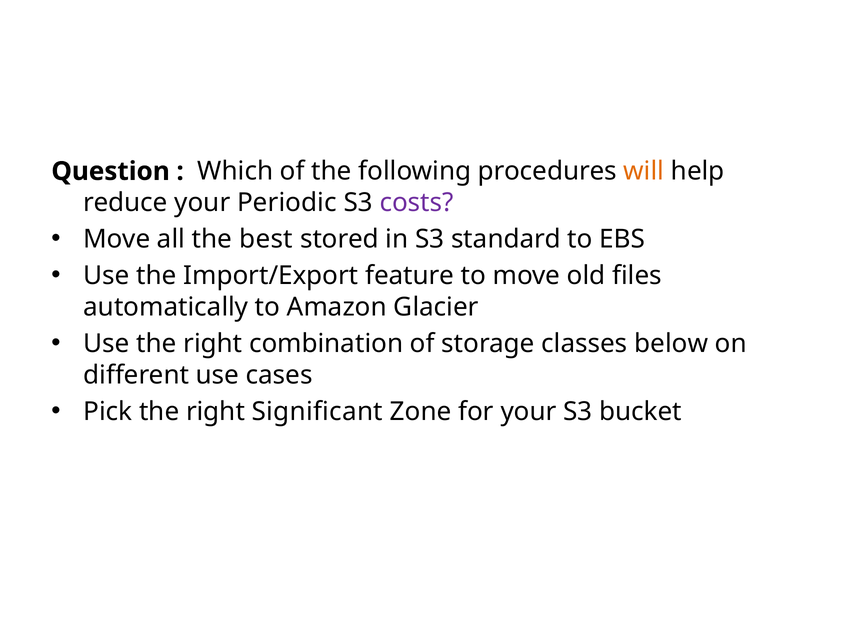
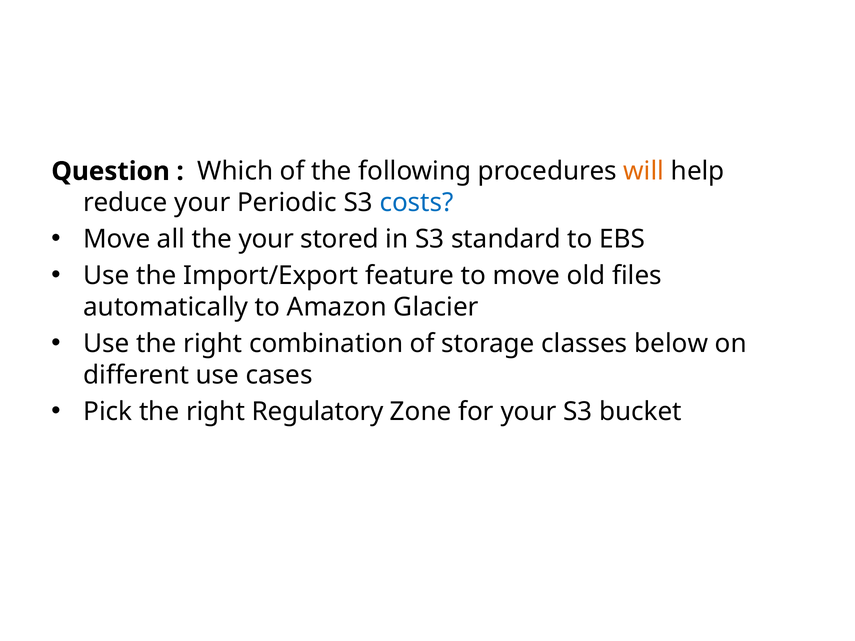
costs colour: purple -> blue
the best: best -> your
Significant: Significant -> Regulatory
